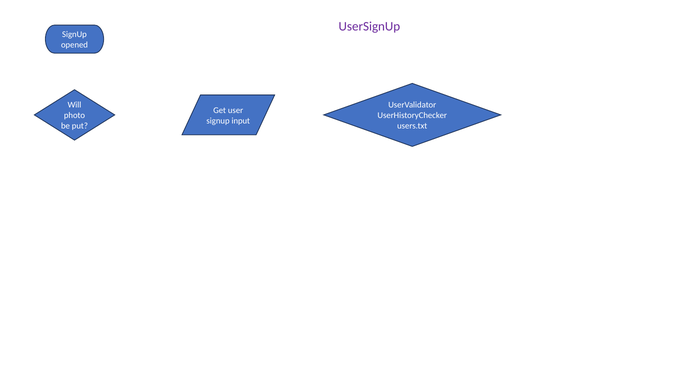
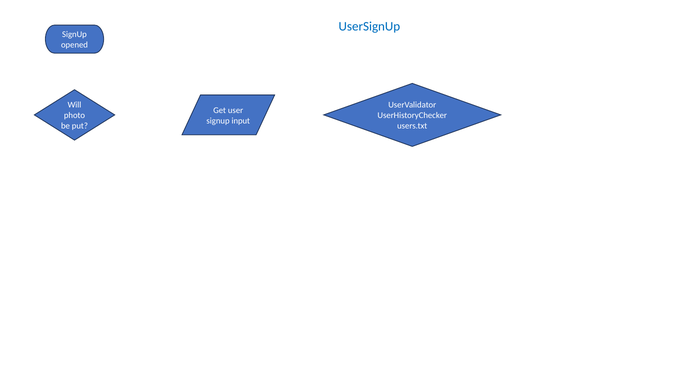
UserSignUp colour: purple -> blue
